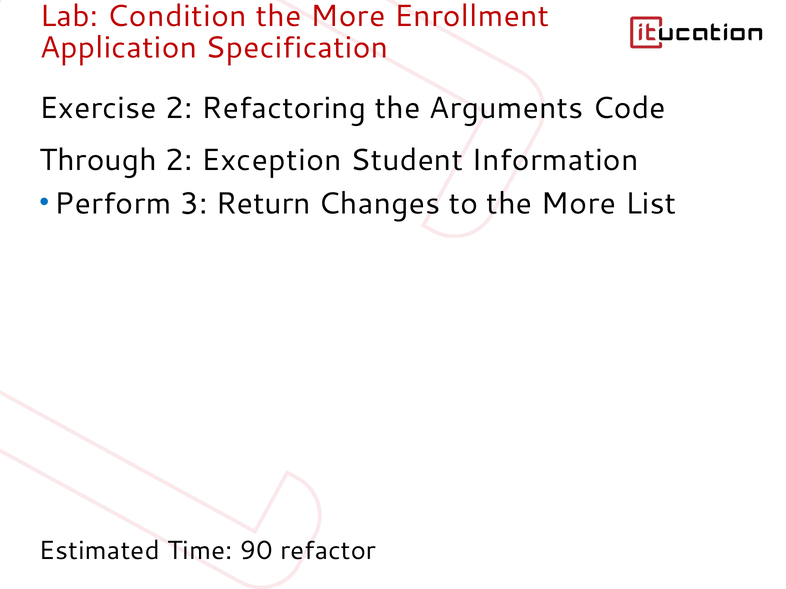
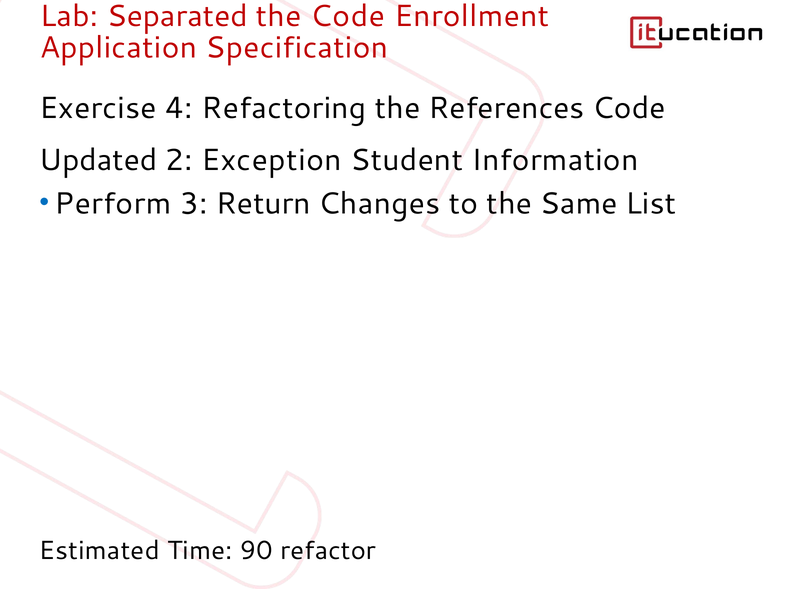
Condition: Condition -> Separated
More at (348, 16): More -> Code
Exercise 2: 2 -> 4
Arguments: Arguments -> References
Through: Through -> Updated
to the More: More -> Same
